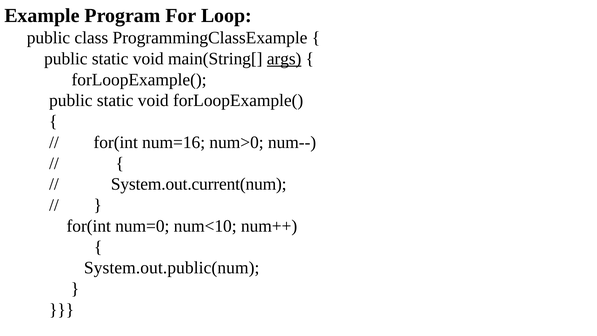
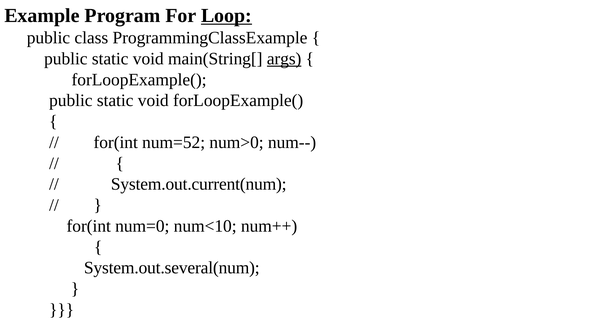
Loop underline: none -> present
num=16: num=16 -> num=52
System.out.public(num: System.out.public(num -> System.out.several(num
